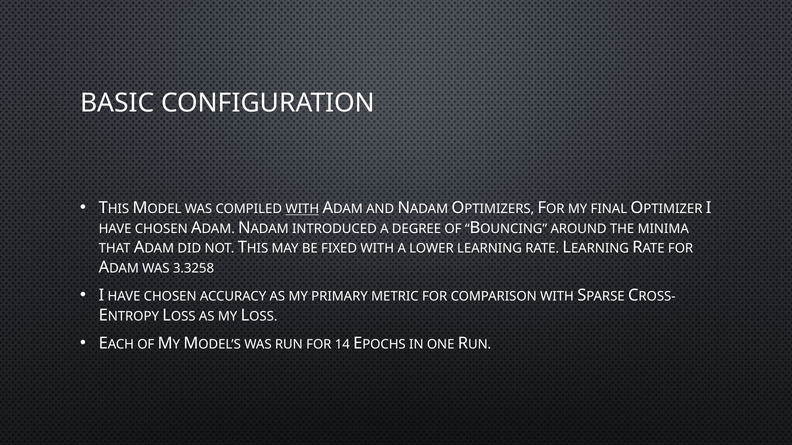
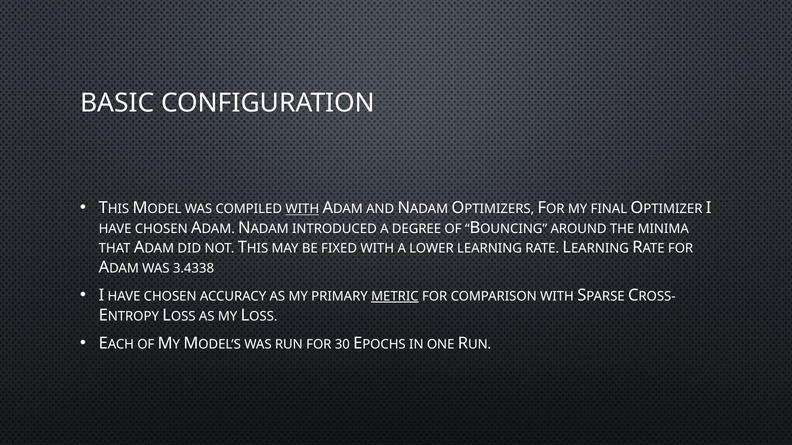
3.3258: 3.3258 -> 3.4338
METRIC underline: none -> present
14: 14 -> 30
